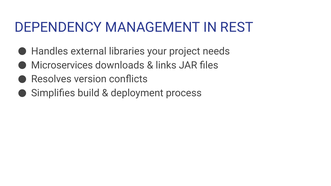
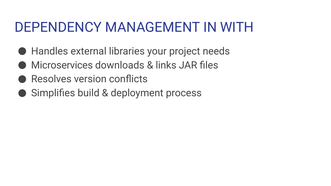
REST: REST -> WITH
